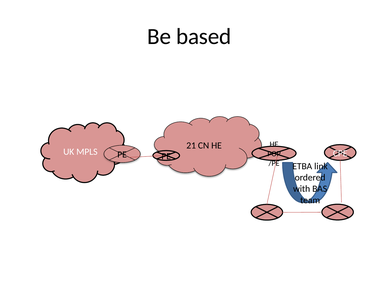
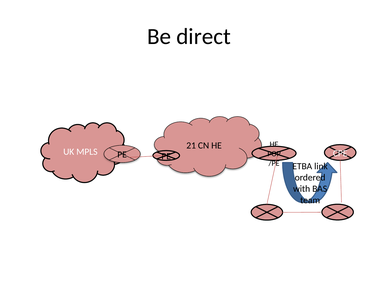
based: based -> direct
